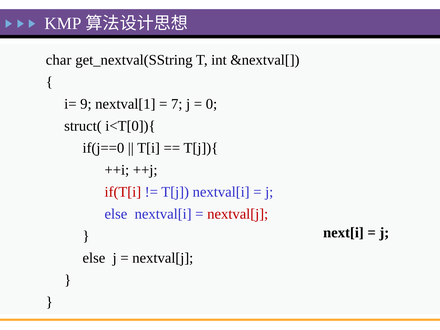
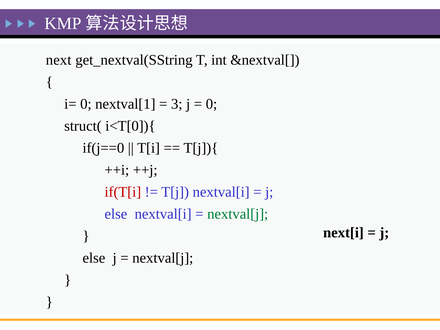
char: char -> next
i= 9: 9 -> 0
7: 7 -> 3
nextval[j at (238, 214) colour: red -> green
